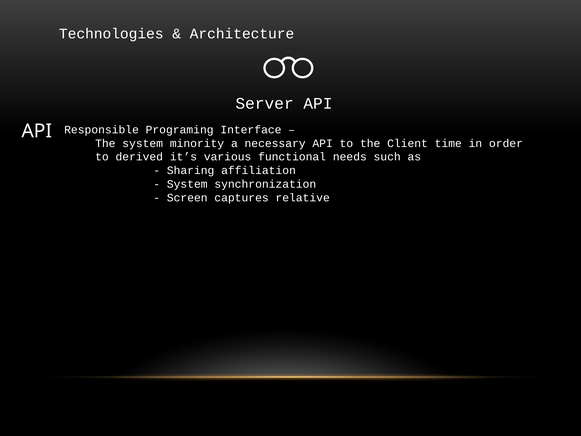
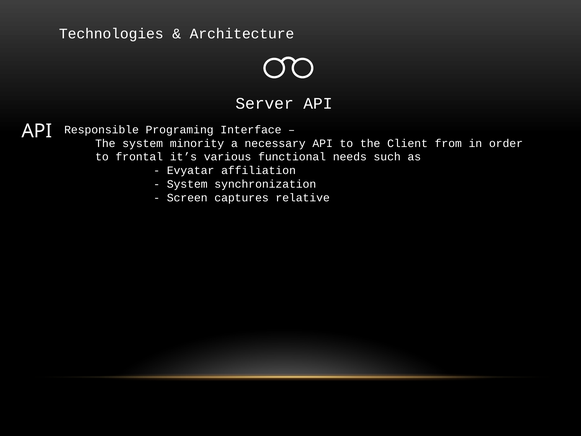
time: time -> from
derived: derived -> frontal
Sharing: Sharing -> Evyatar
